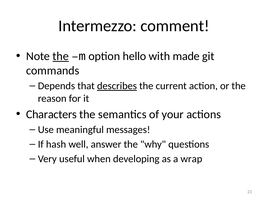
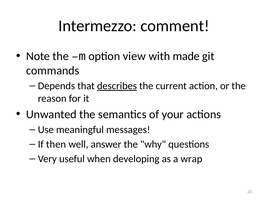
the at (61, 56) underline: present -> none
hello: hello -> view
Characters: Characters -> Unwanted
hash: hash -> then
